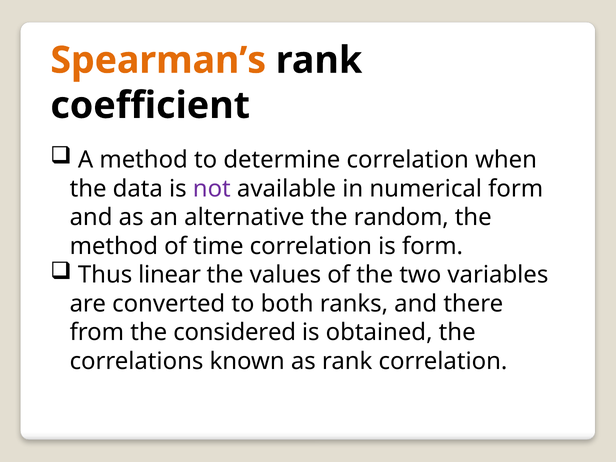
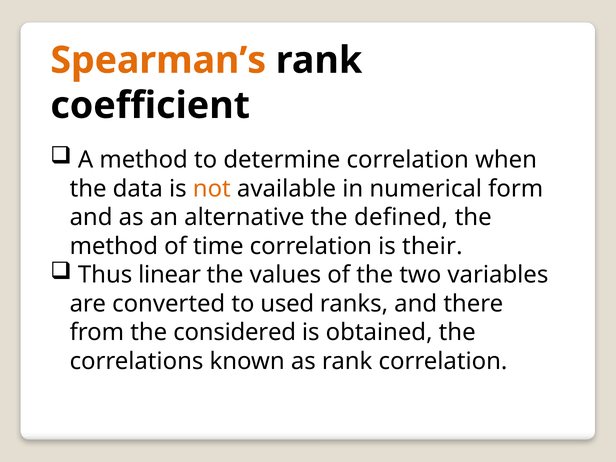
not colour: purple -> orange
random: random -> defined
is form: form -> their
both: both -> used
